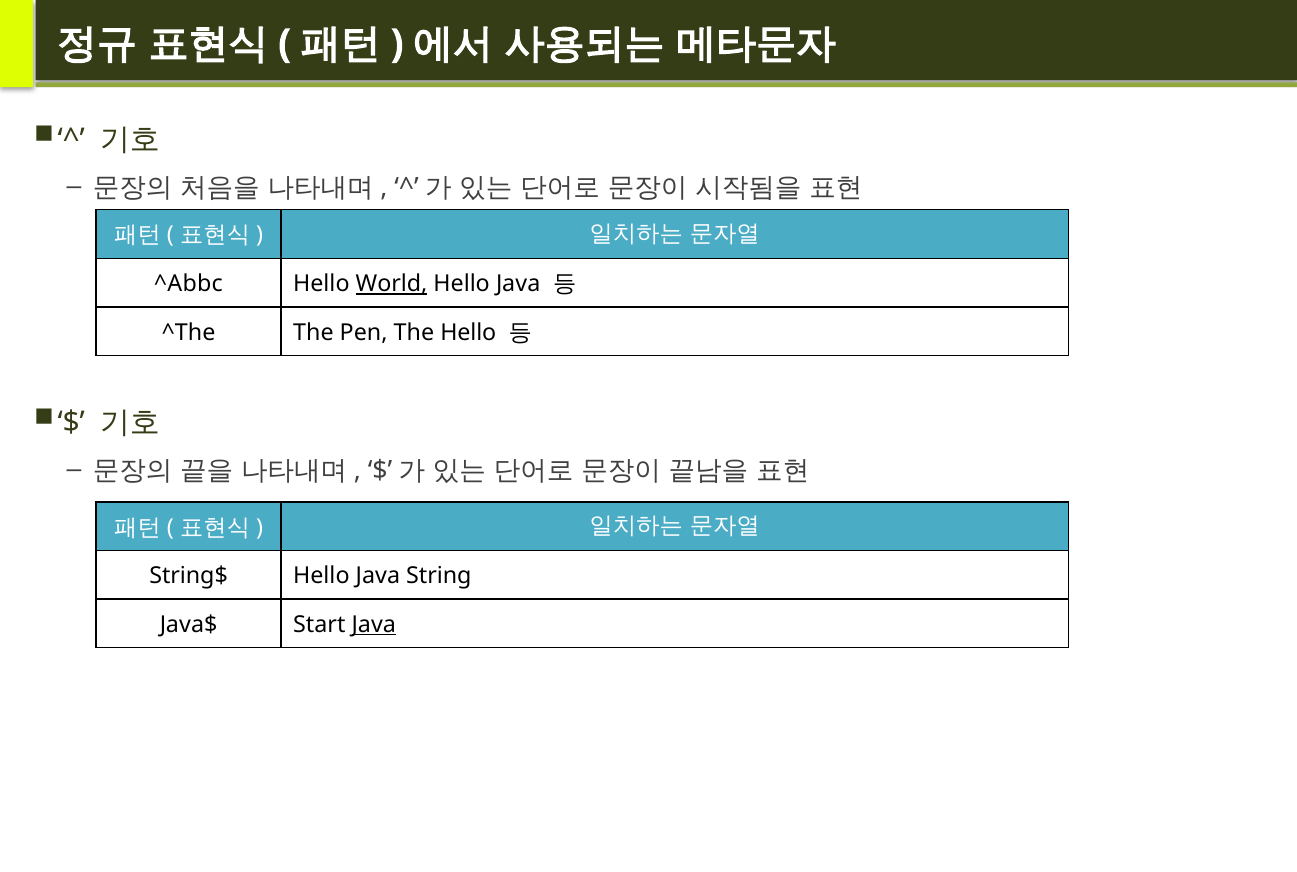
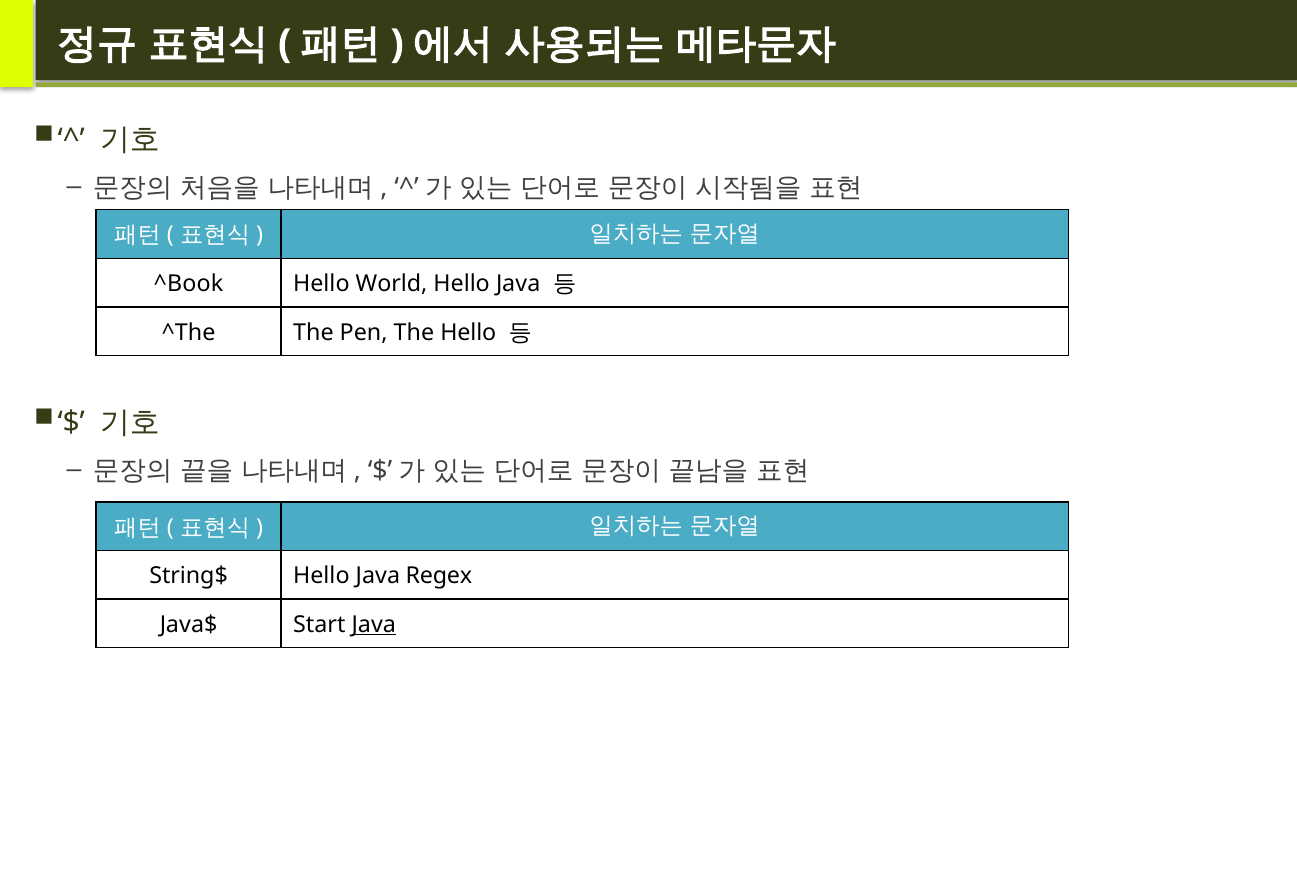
^Abbc: ^Abbc -> ^Book
World underline: present -> none
String: String -> Regex
